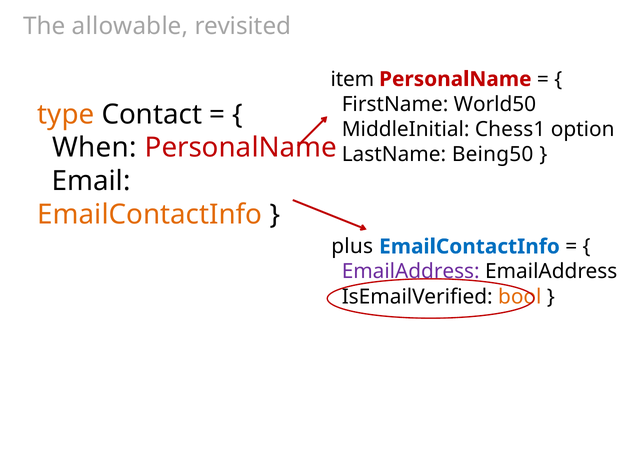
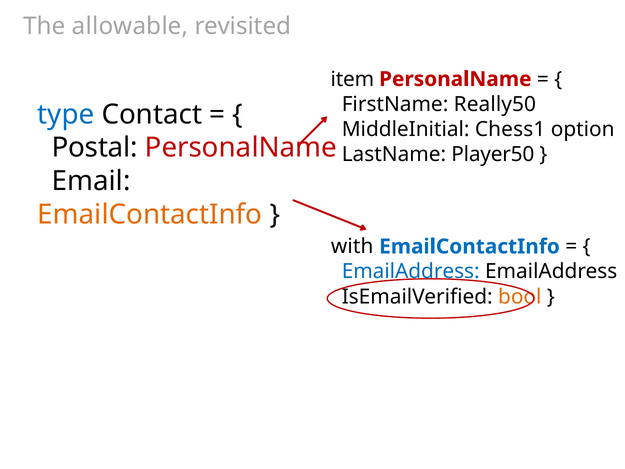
World50: World50 -> Really50
type colour: orange -> blue
When: When -> Postal
Being50: Being50 -> Player50
plus: plus -> with
EmailAddress at (411, 271) colour: purple -> blue
